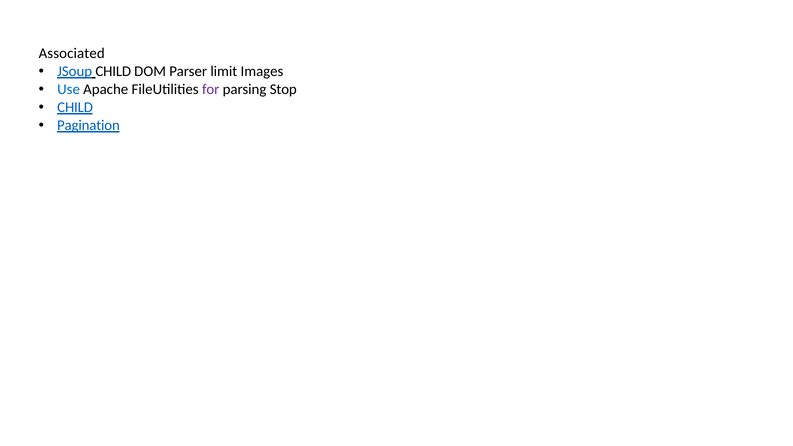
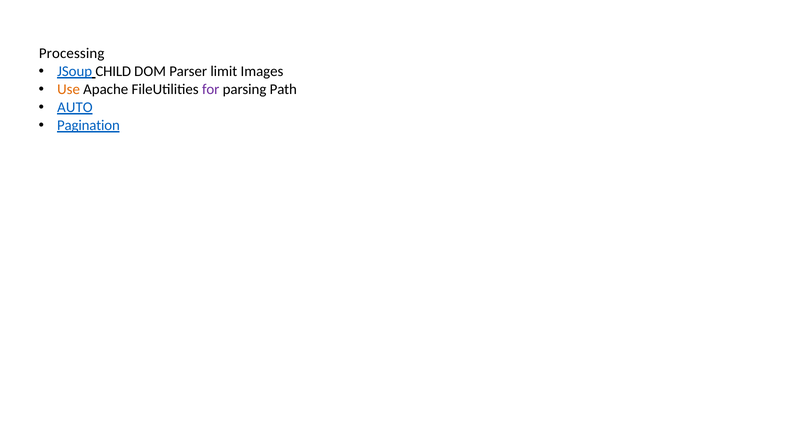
Associated: Associated -> Processing
Use colour: blue -> orange
Stop: Stop -> Path
CHILD at (75, 107): CHILD -> AUTO
